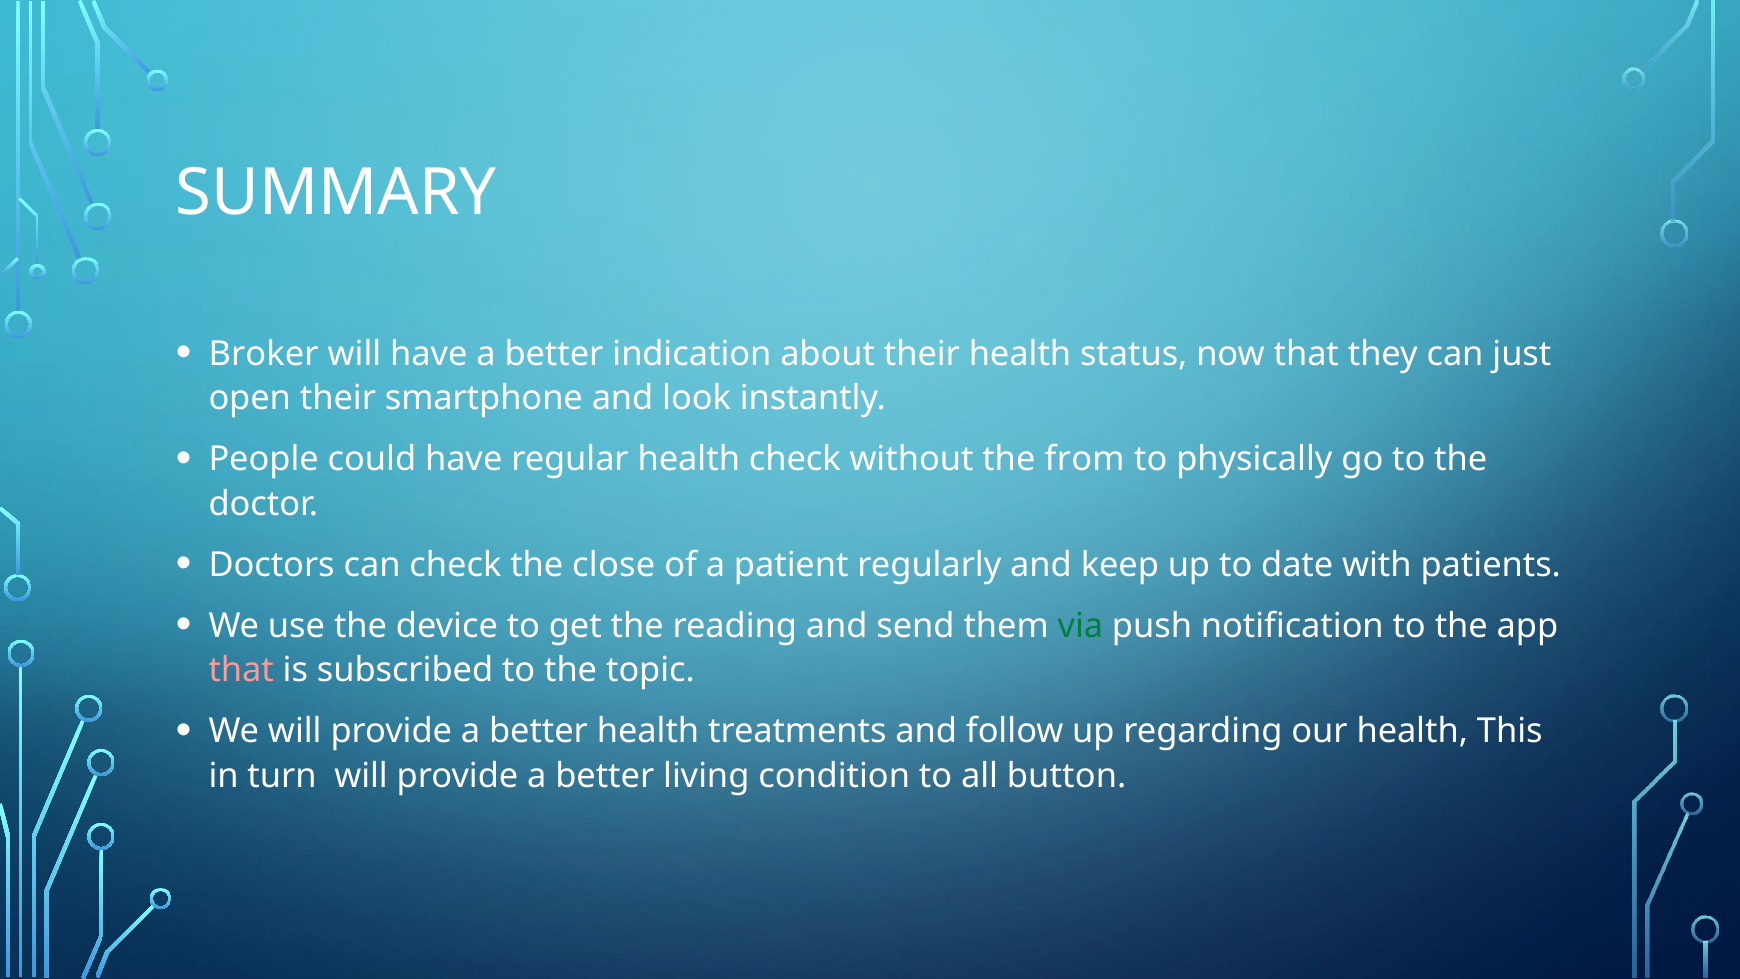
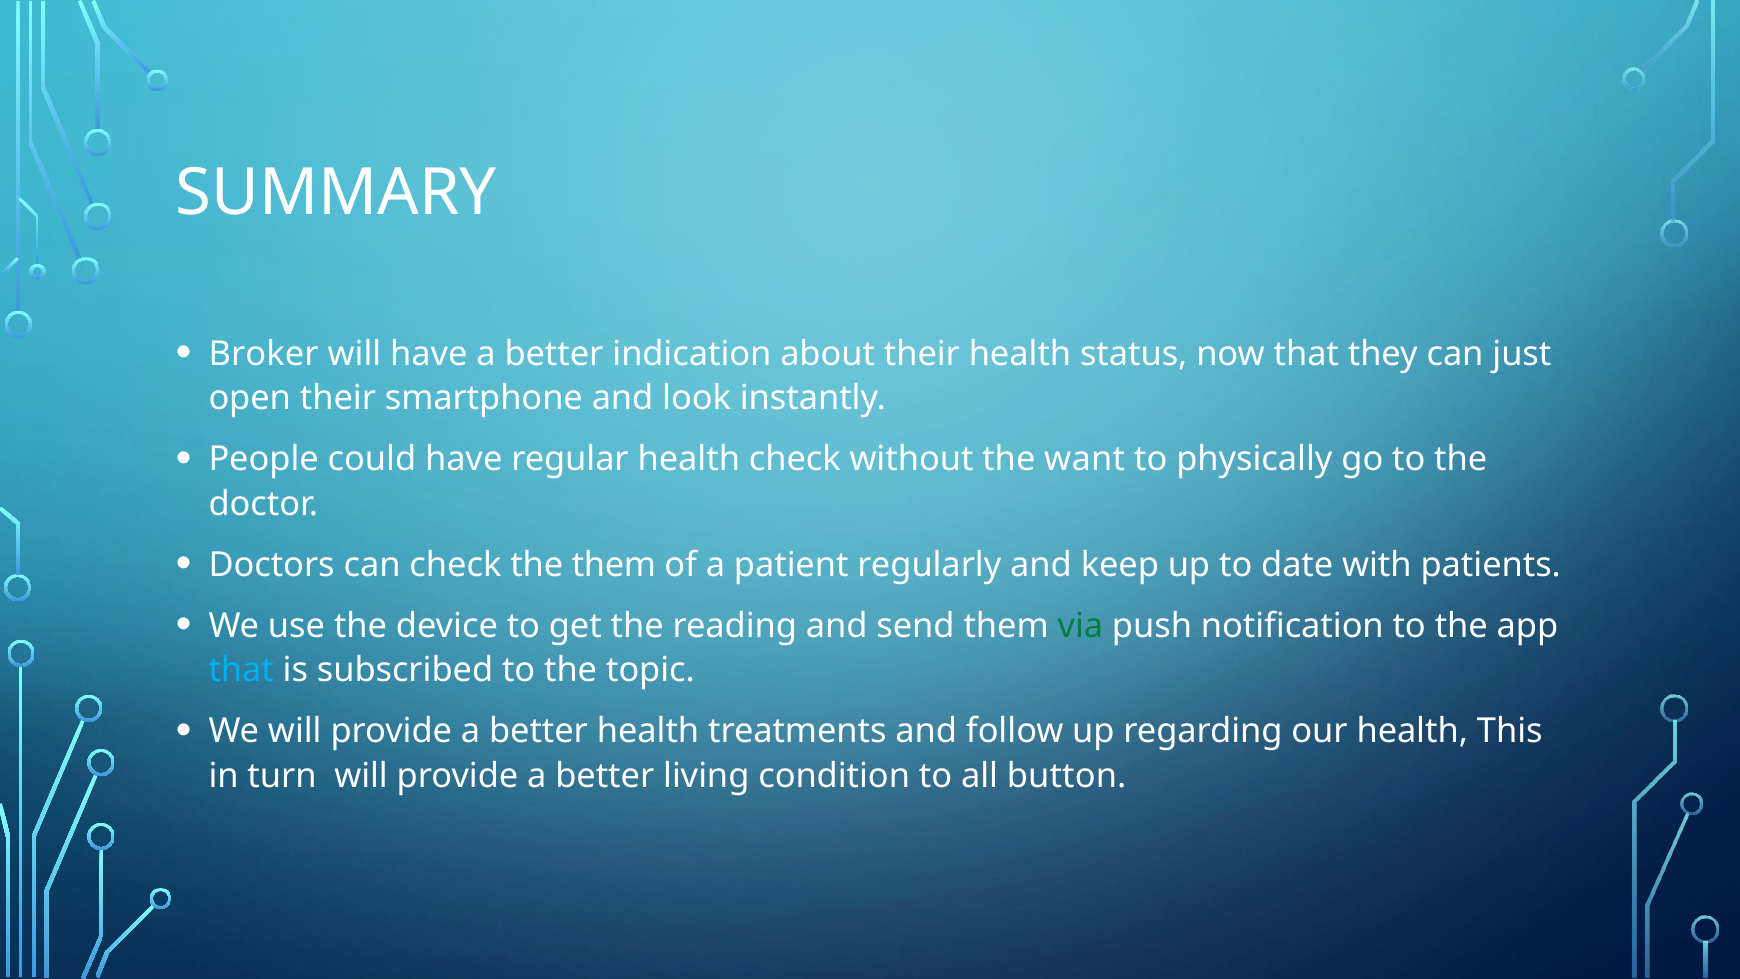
from: from -> want
the close: close -> them
that at (241, 670) colour: pink -> light blue
